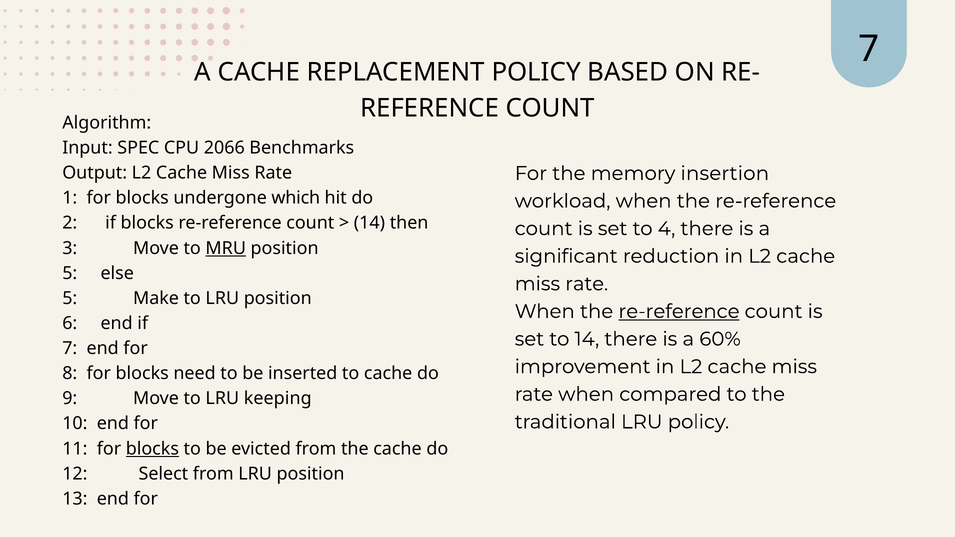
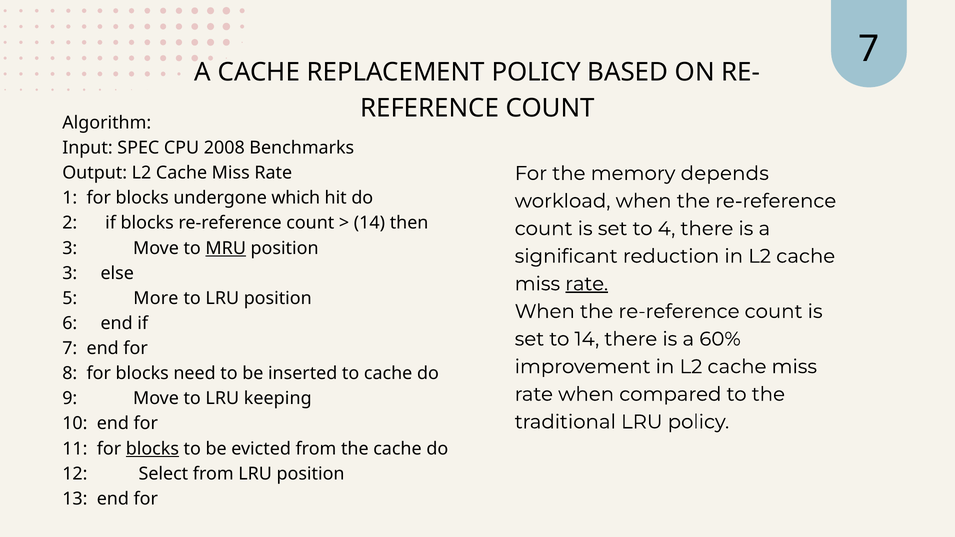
2066: 2066 -> 2008
insertion: insertion -> depends
5 at (70, 273): 5 -> 3
rate at (587, 284) underline: none -> present
Make: Make -> More
re-reference at (679, 312) underline: present -> none
